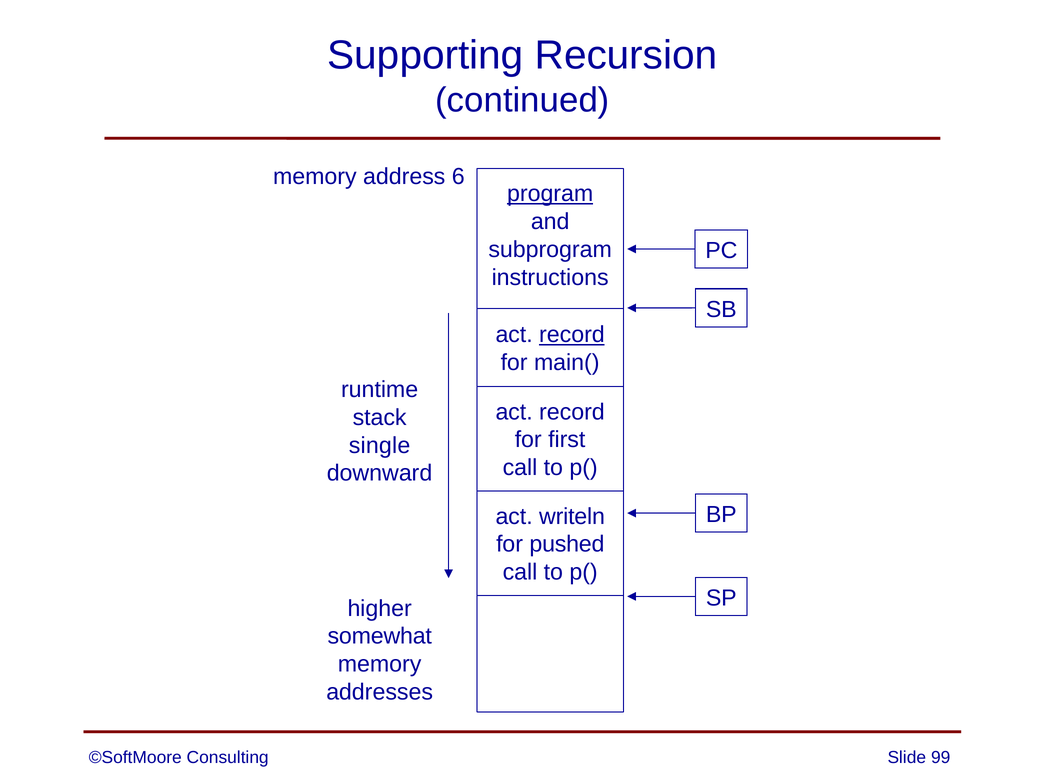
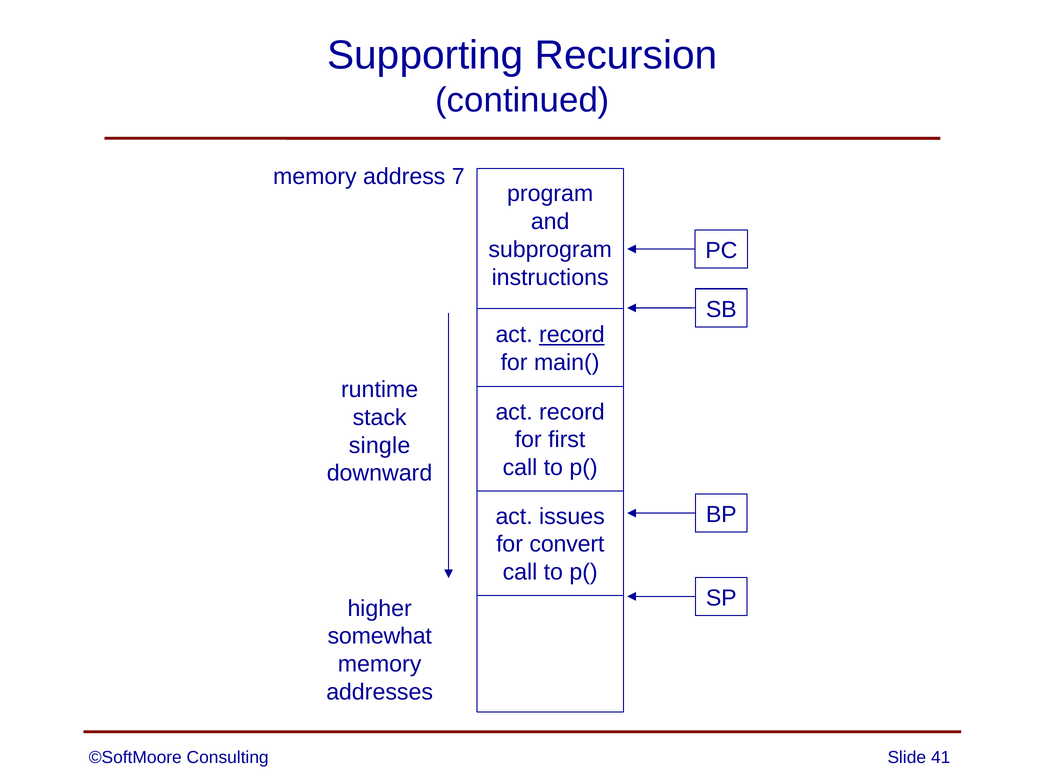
6: 6 -> 7
program underline: present -> none
writeln: writeln -> issues
pushed: pushed -> convert
99: 99 -> 41
